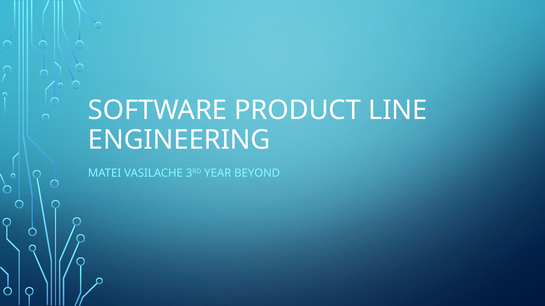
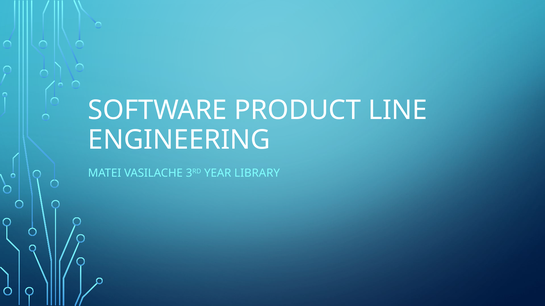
BEYOND: BEYOND -> LIBRARY
